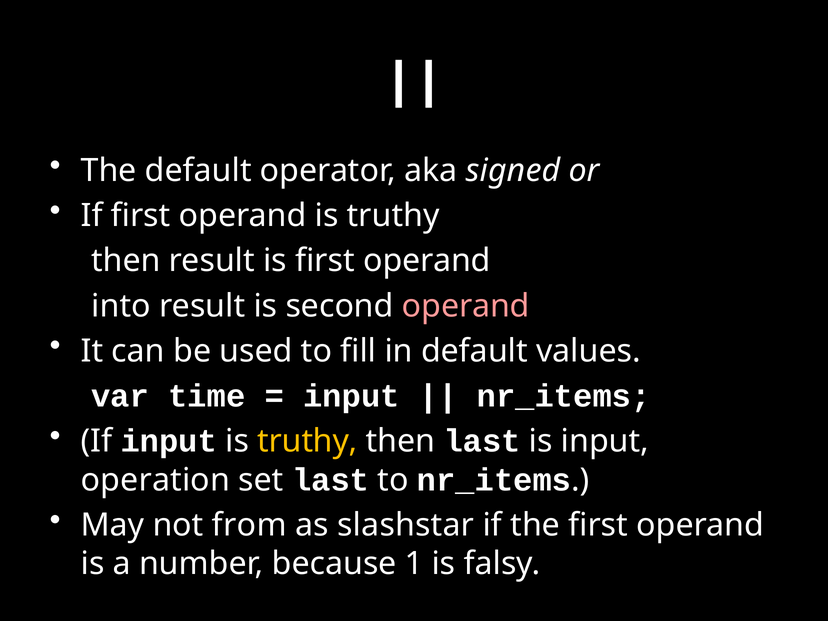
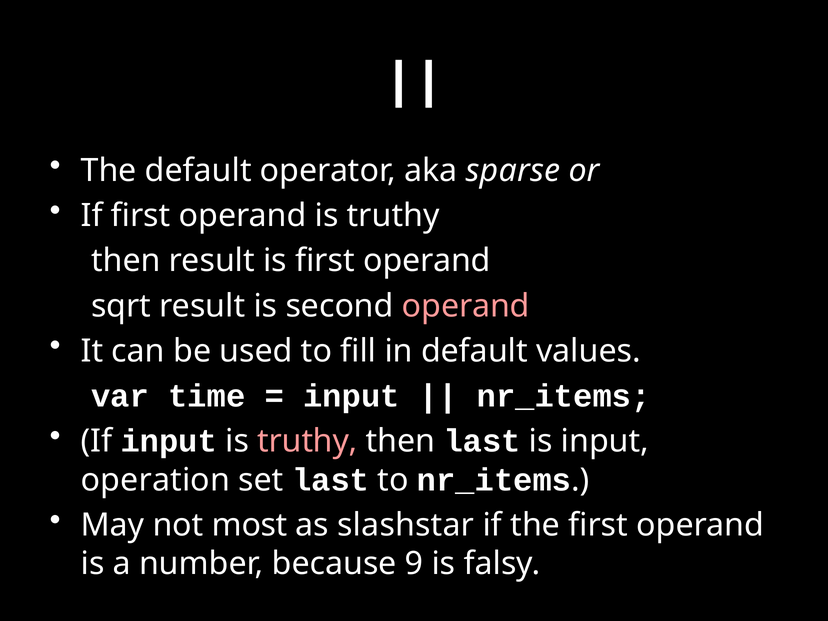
signed: signed -> sparse
into: into -> sqrt
truthy at (307, 441) colour: yellow -> pink
from: from -> most
1: 1 -> 9
